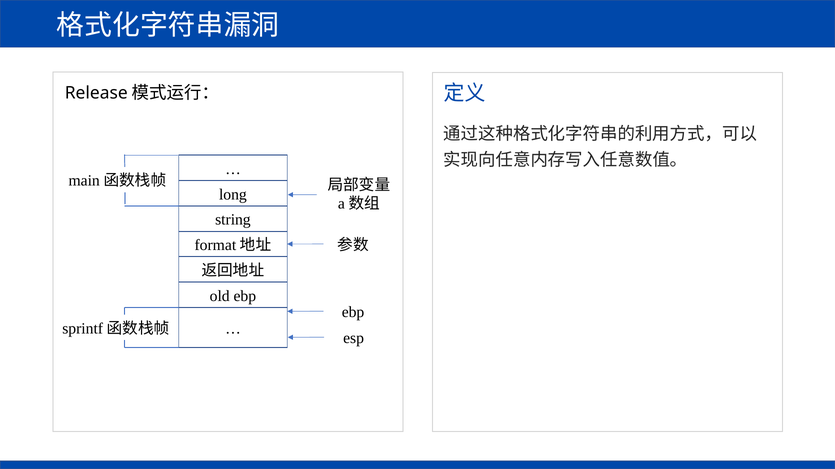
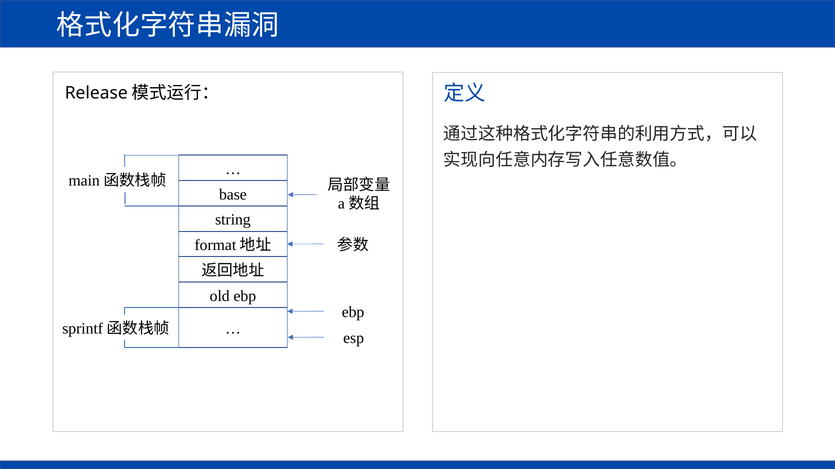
long: long -> base
